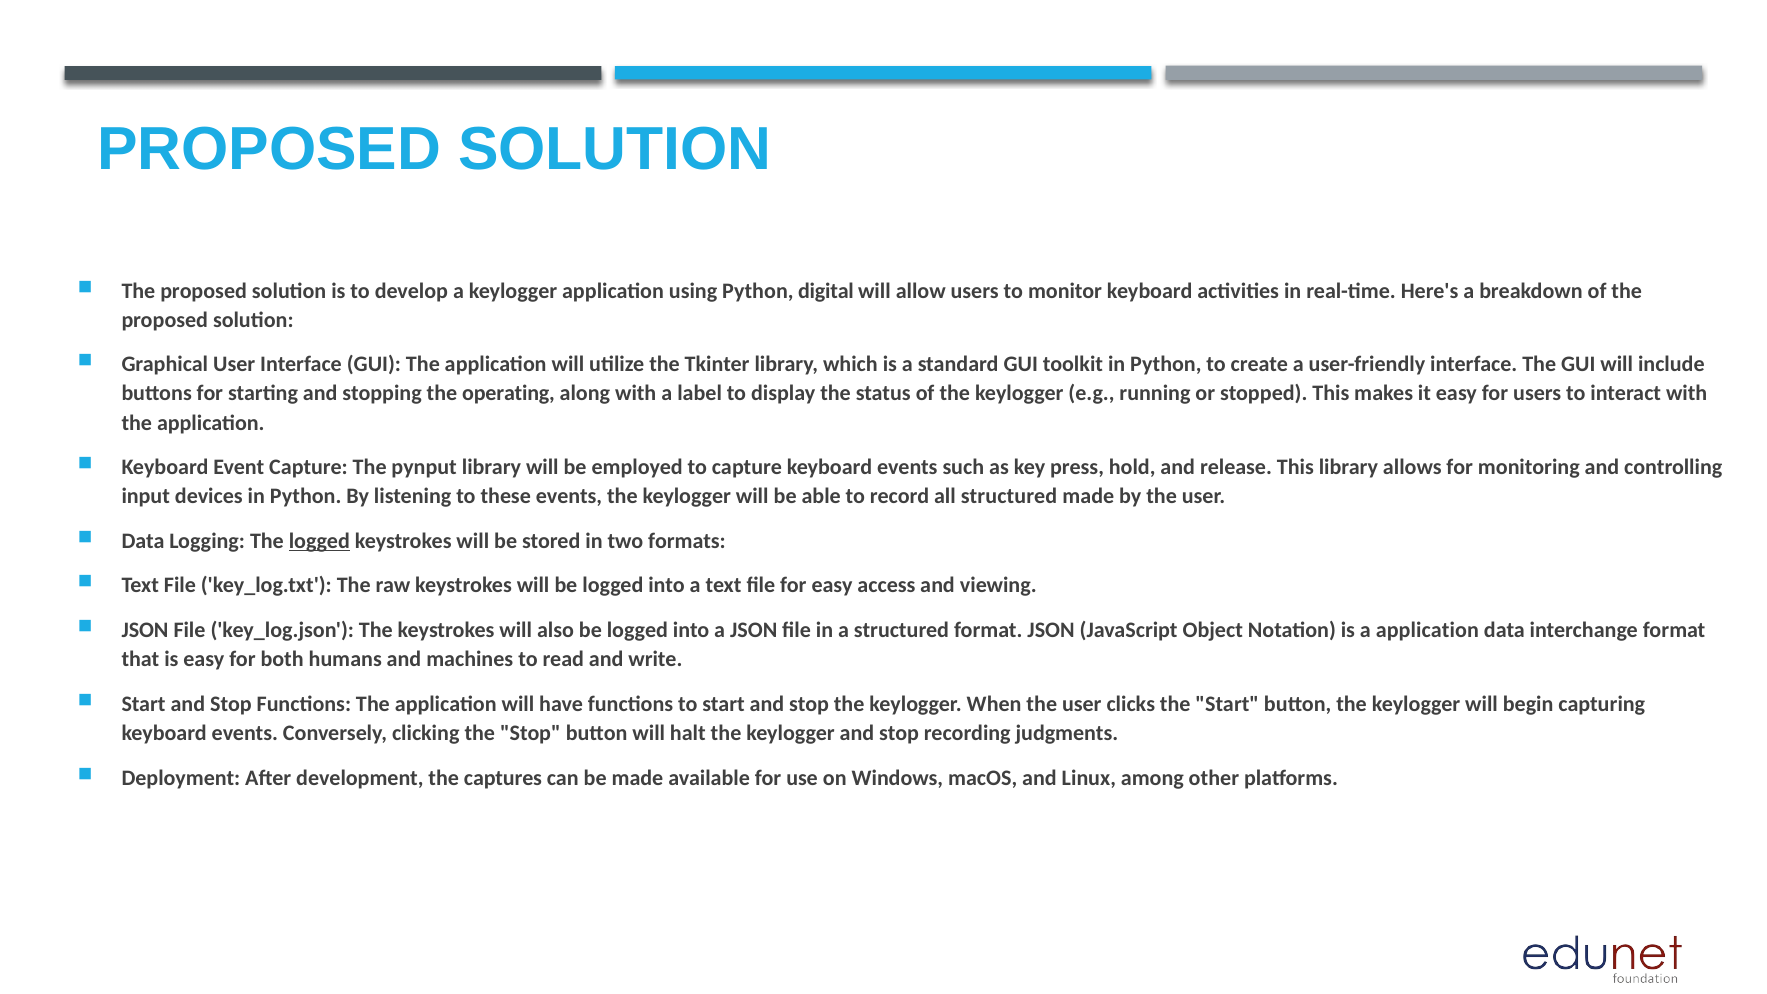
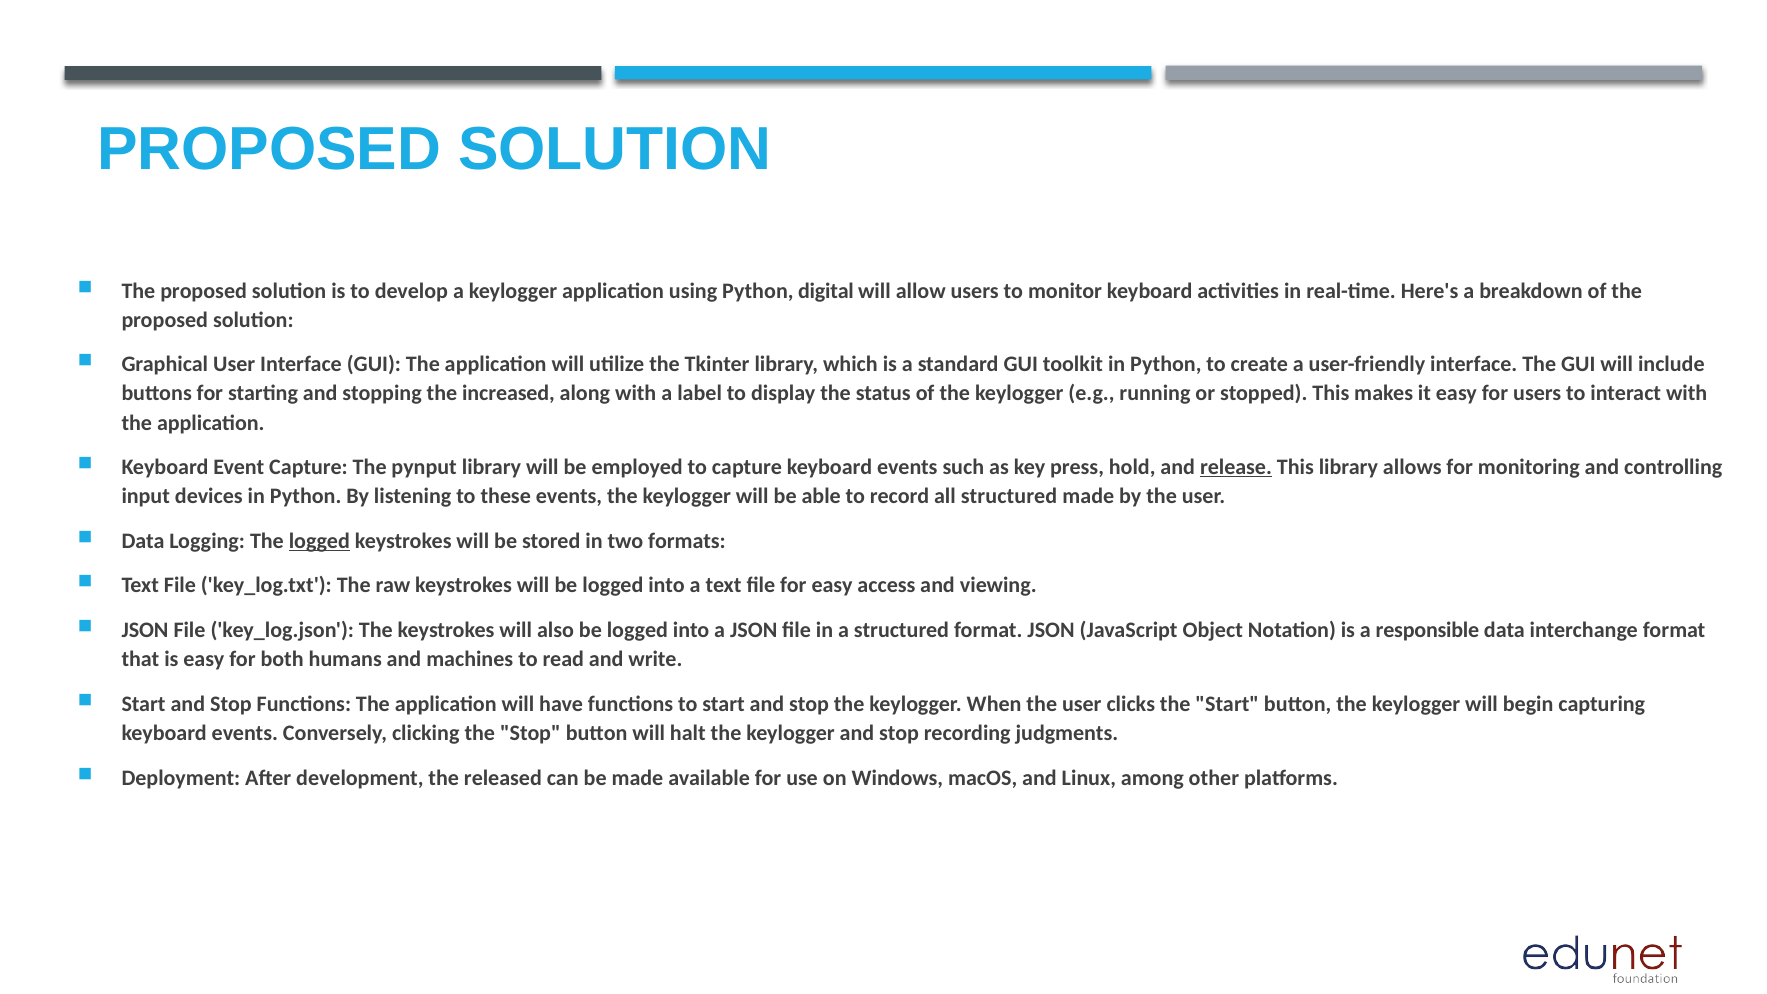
operating: operating -> increased
release underline: none -> present
a application: application -> responsible
captures: captures -> released
